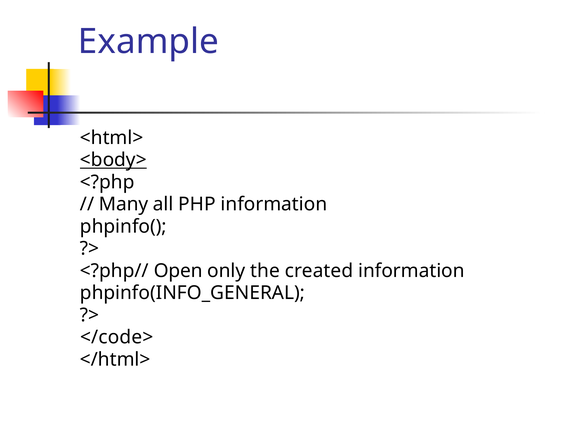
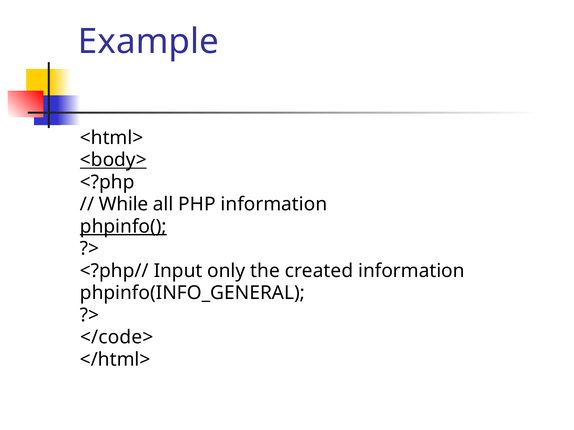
Many: Many -> While
phpinfo( underline: none -> present
Open: Open -> Input
